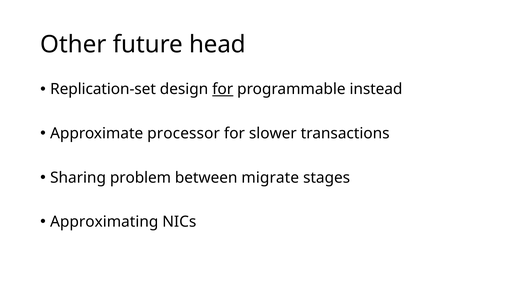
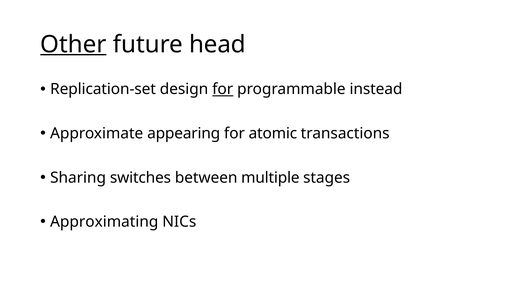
Other underline: none -> present
processor: processor -> appearing
slower: slower -> atomic
problem: problem -> switches
migrate: migrate -> multiple
